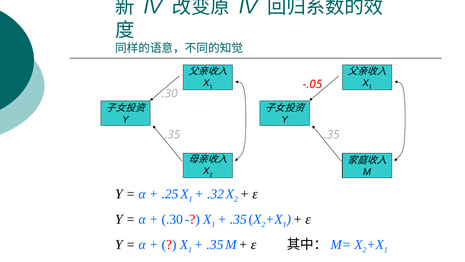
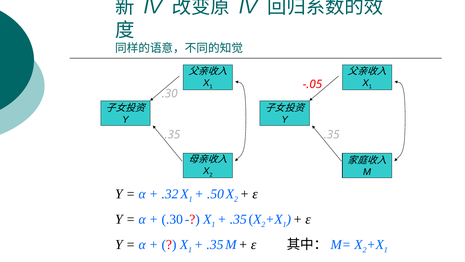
.25: .25 -> .32
.32: .32 -> .50
